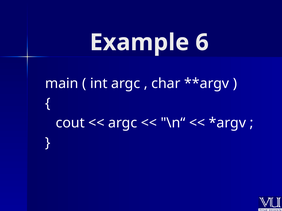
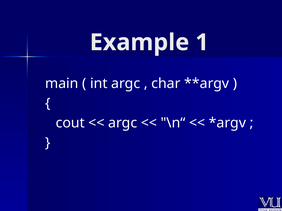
6: 6 -> 1
